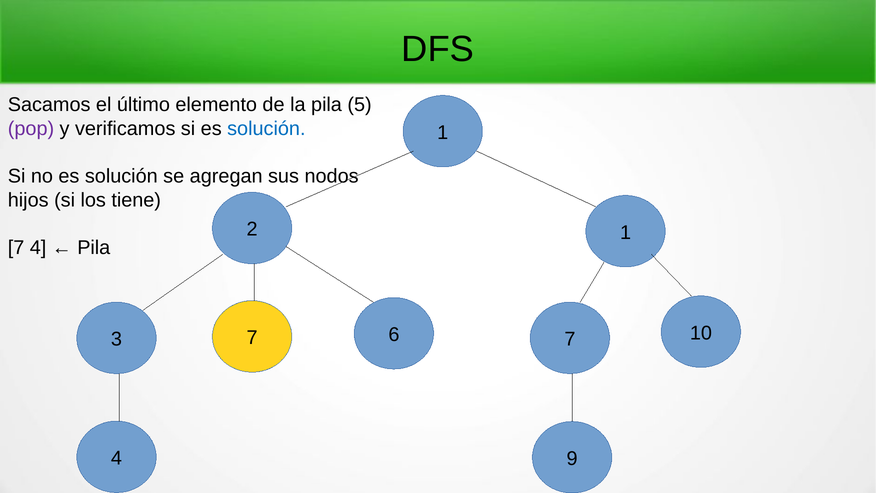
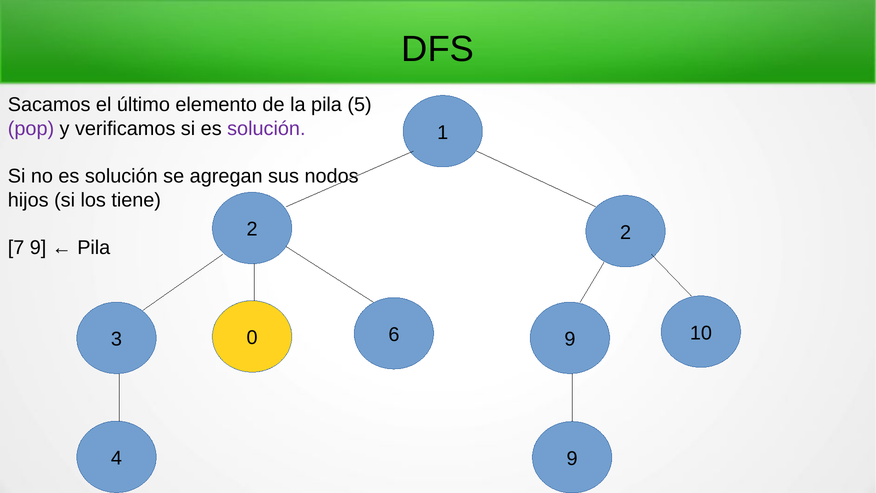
solución at (266, 128) colour: blue -> purple
2 1: 1 -> 2
7 4: 4 -> 9
3 7: 7 -> 0
6 7: 7 -> 9
